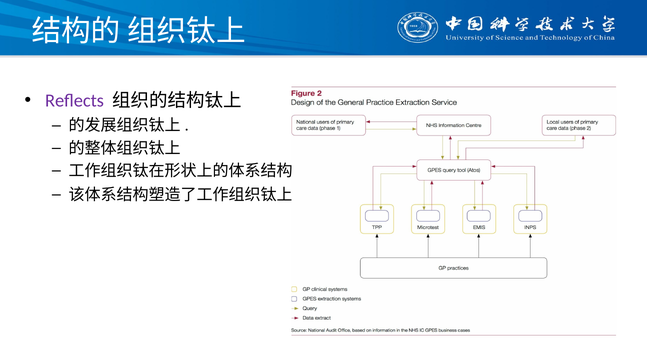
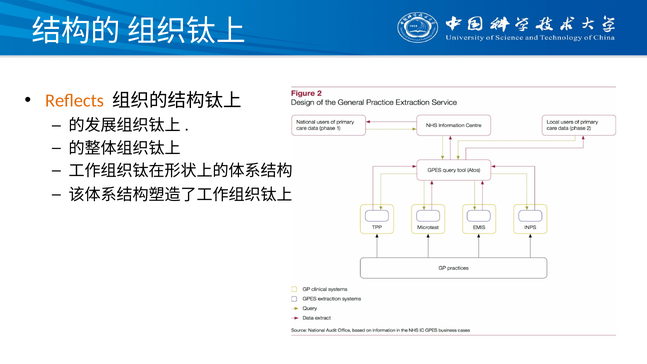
Reﬂects colour: purple -> orange
